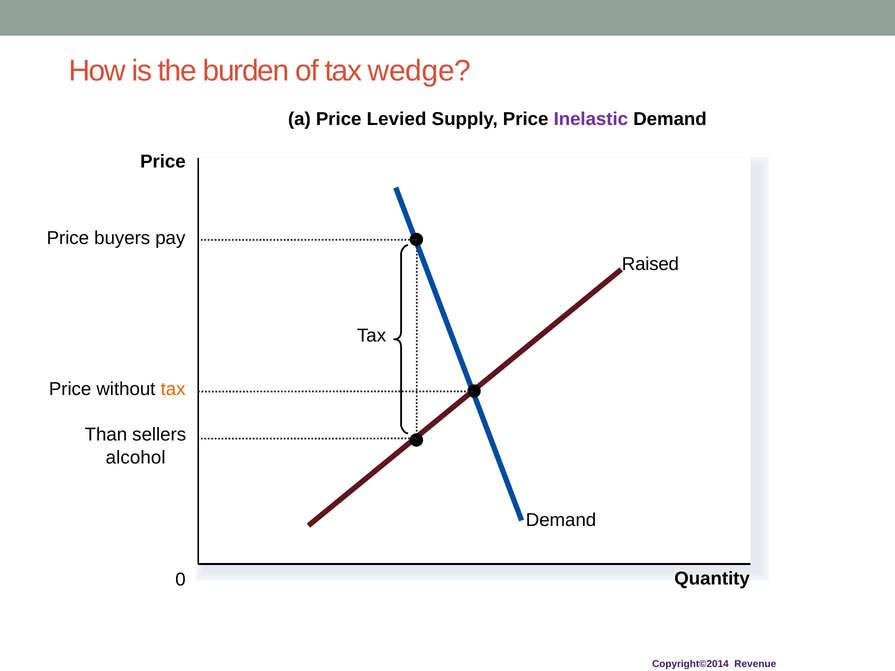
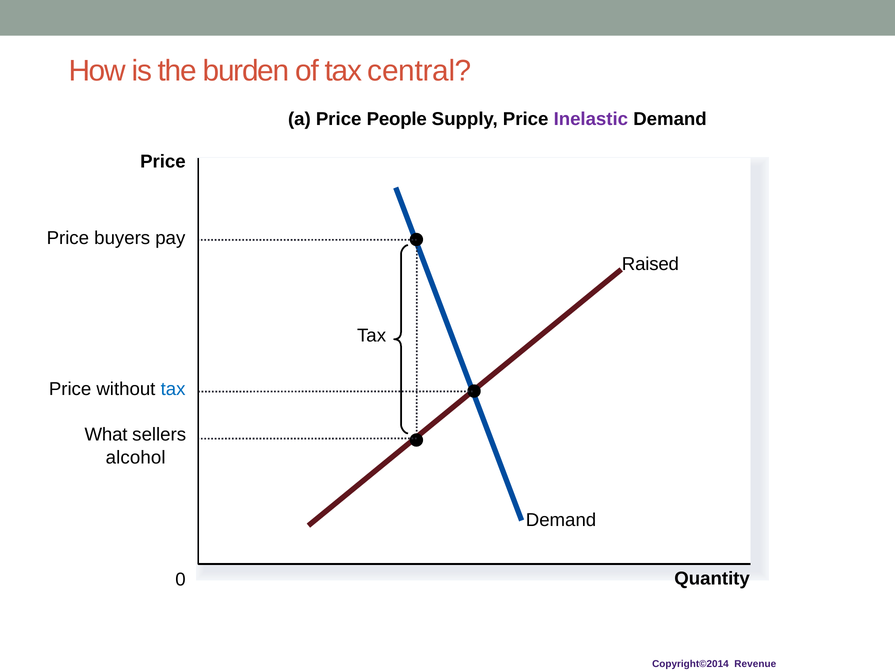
wedge: wedge -> central
Levied: Levied -> People
tax at (173, 389) colour: orange -> blue
Than: Than -> What
